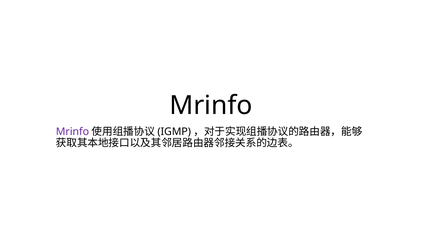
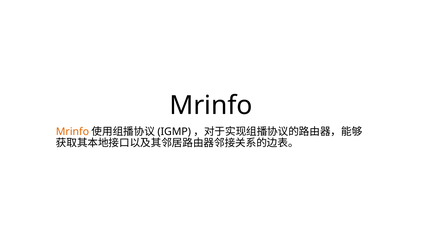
Mrinfo at (72, 132) colour: purple -> orange
